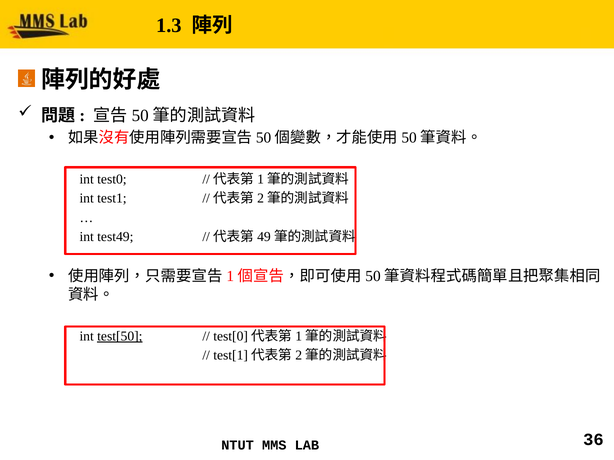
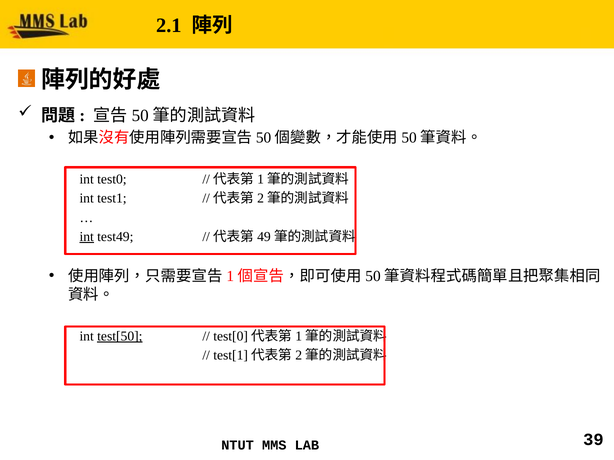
1.3: 1.3 -> 2.1
int at (87, 237) underline: none -> present
36: 36 -> 39
